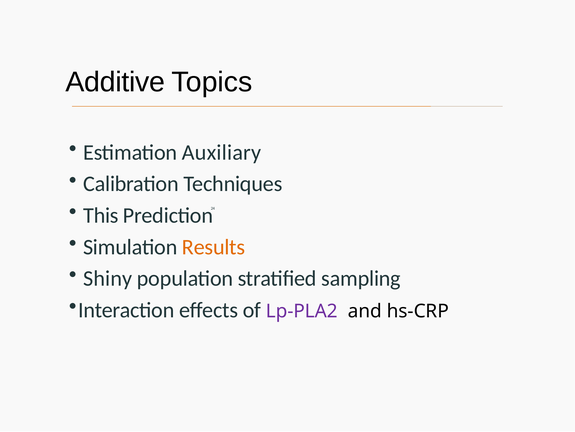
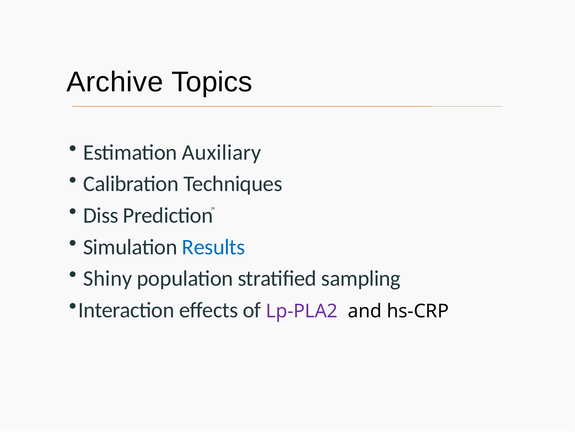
Additive: Additive -> Archive
This: This -> Diss
Results colour: orange -> blue
